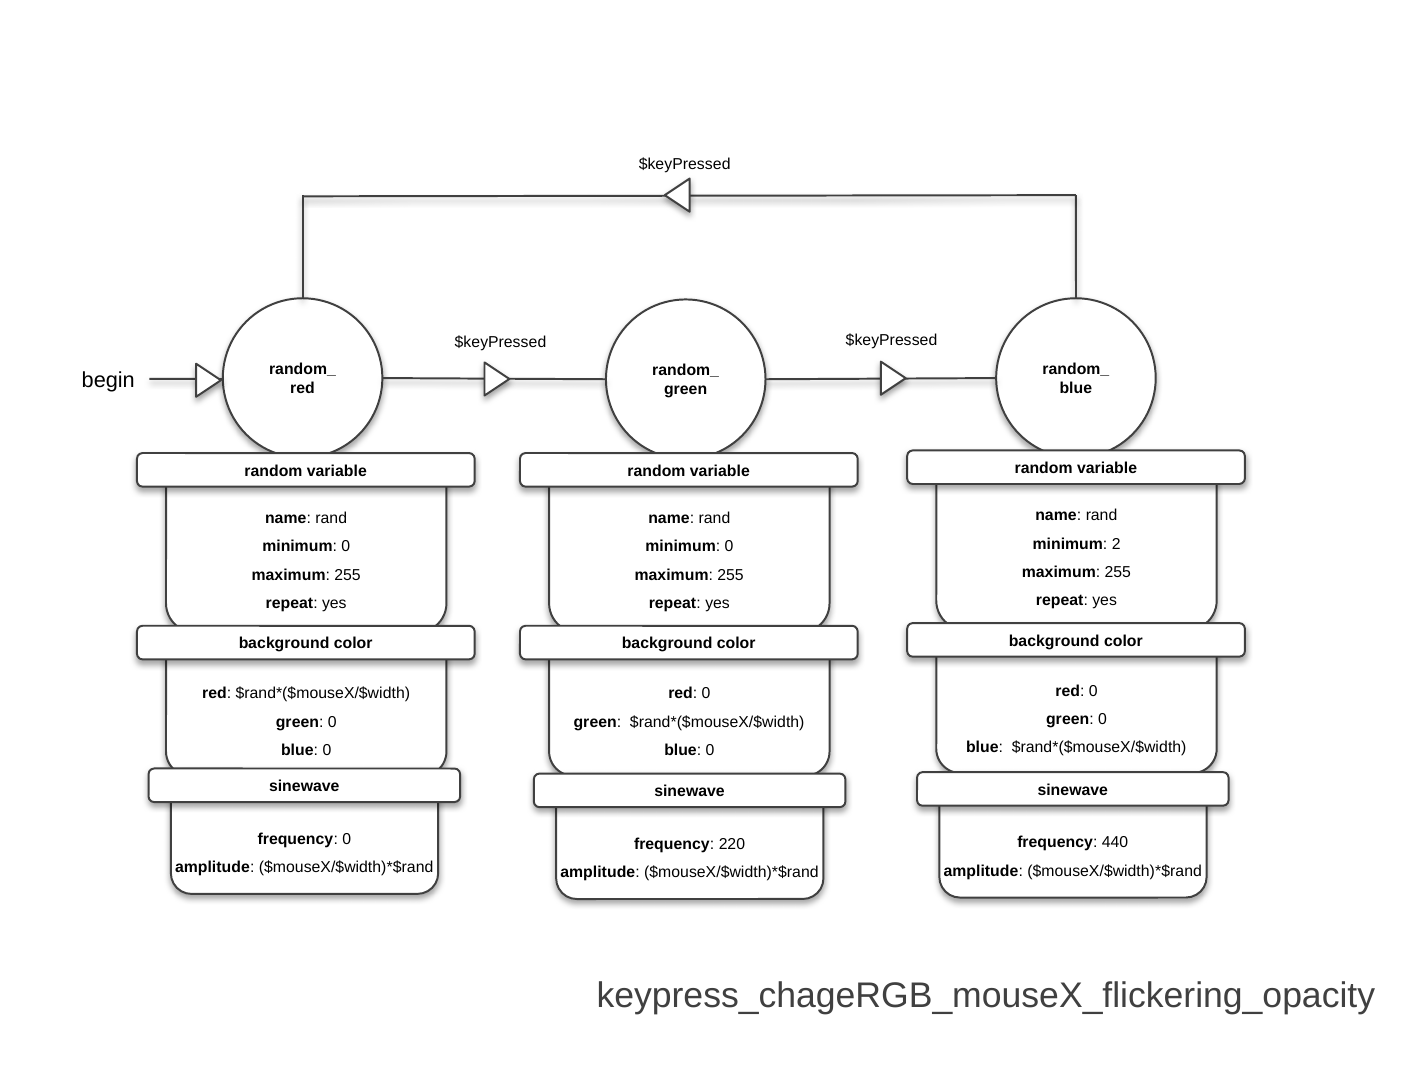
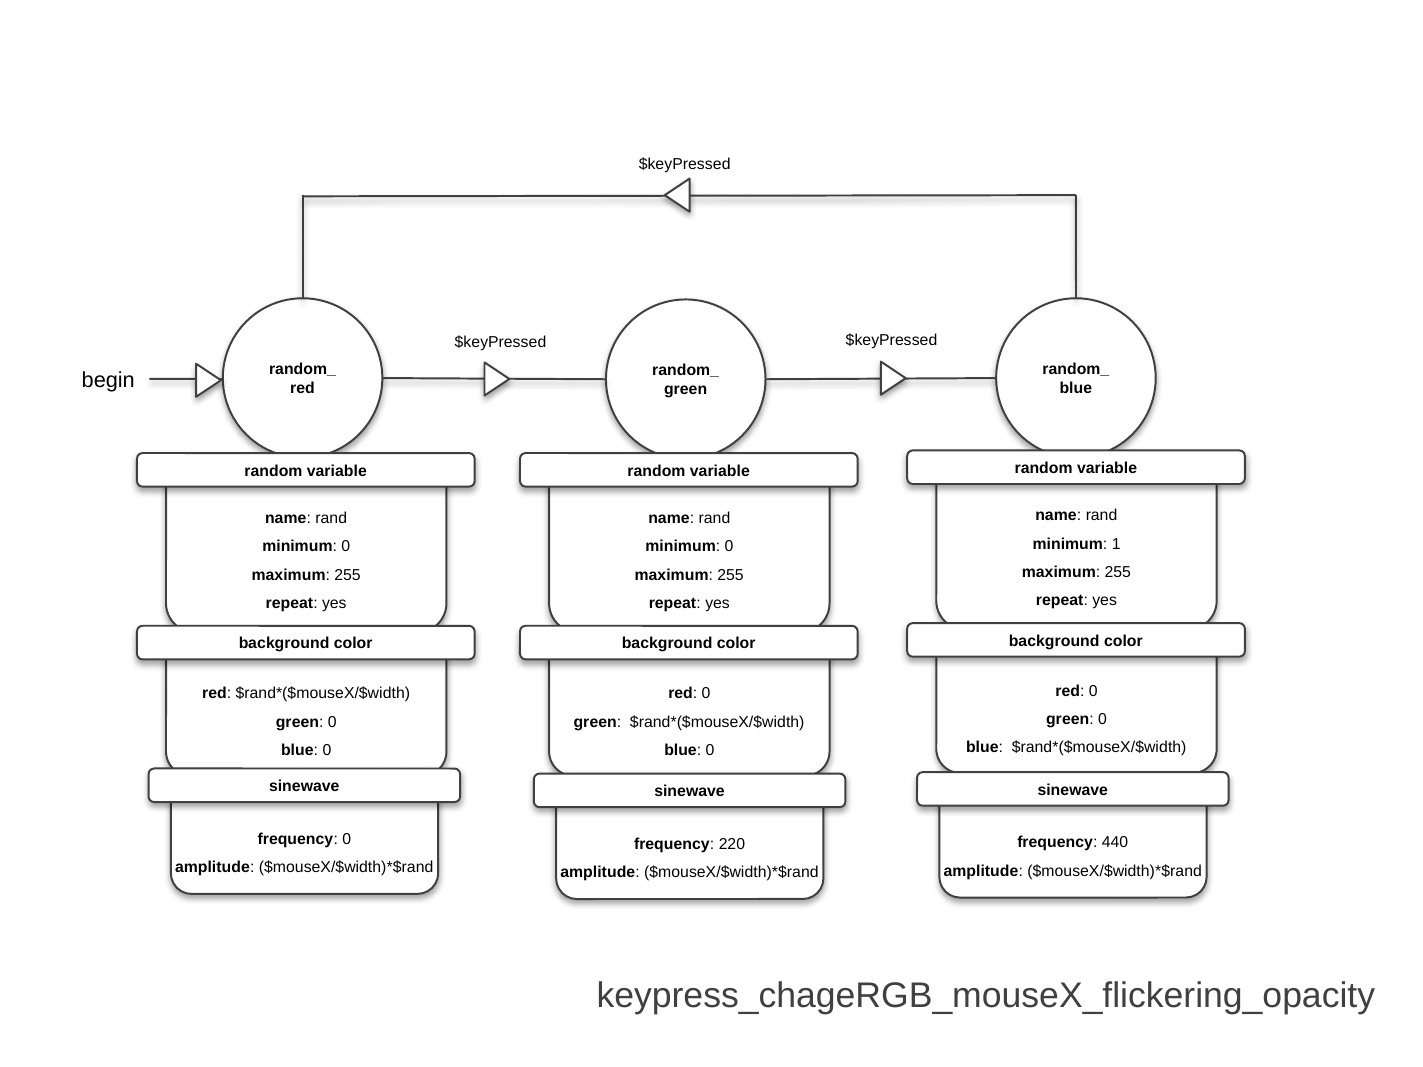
2: 2 -> 1
